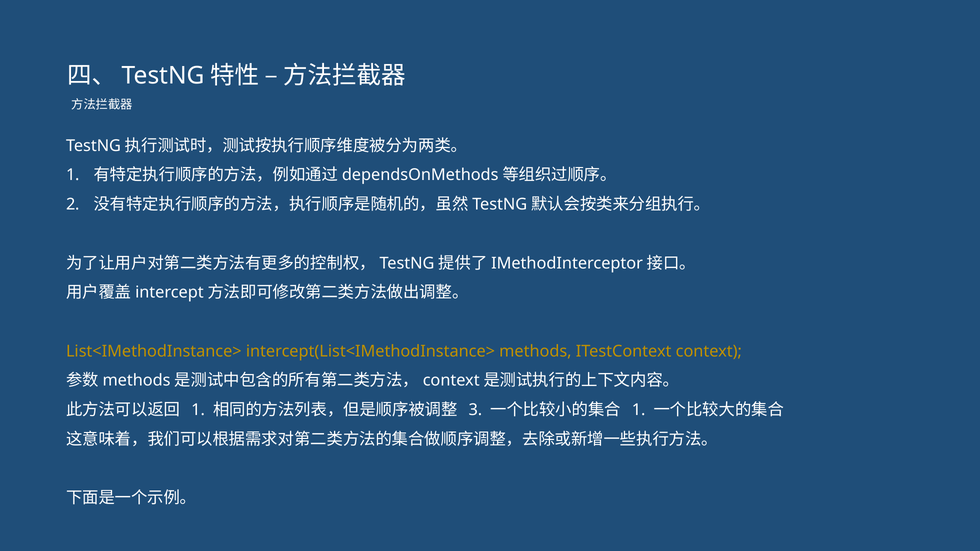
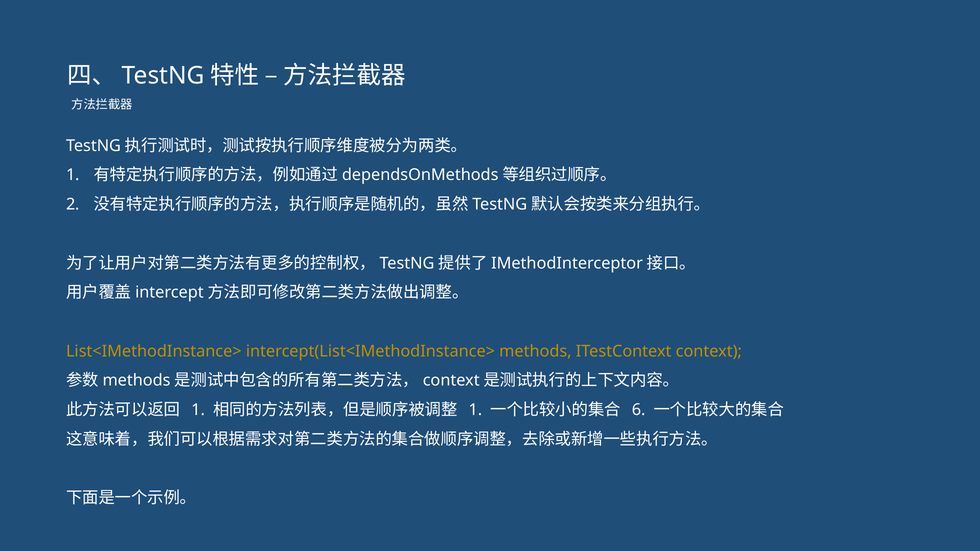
3 at (475, 410): 3 -> 1
1 at (639, 410): 1 -> 6
